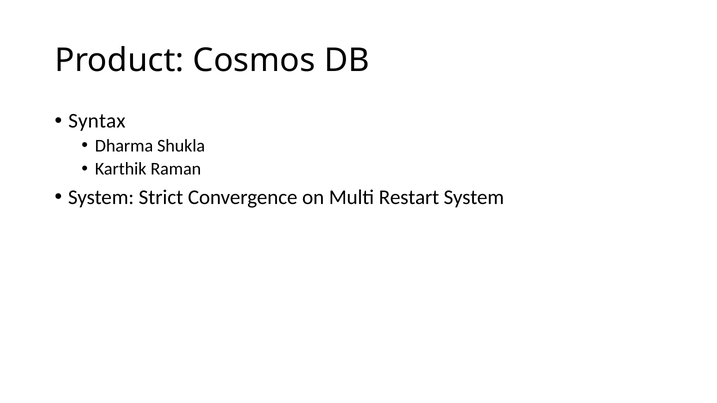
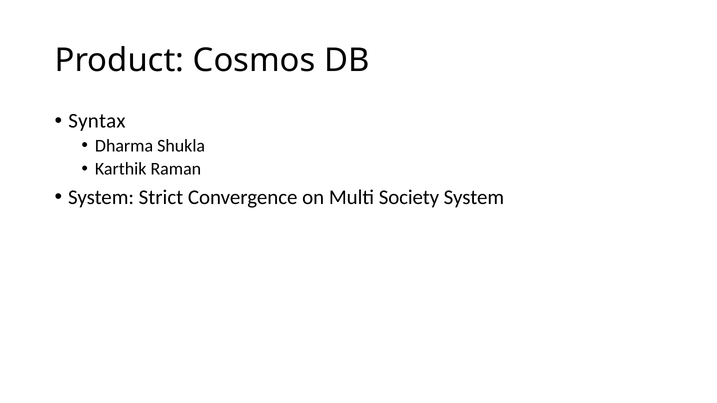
Restart: Restart -> Society
